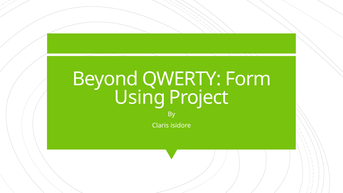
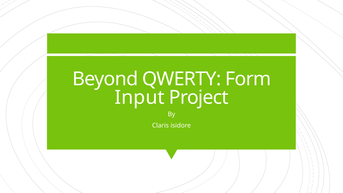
Using: Using -> Input
